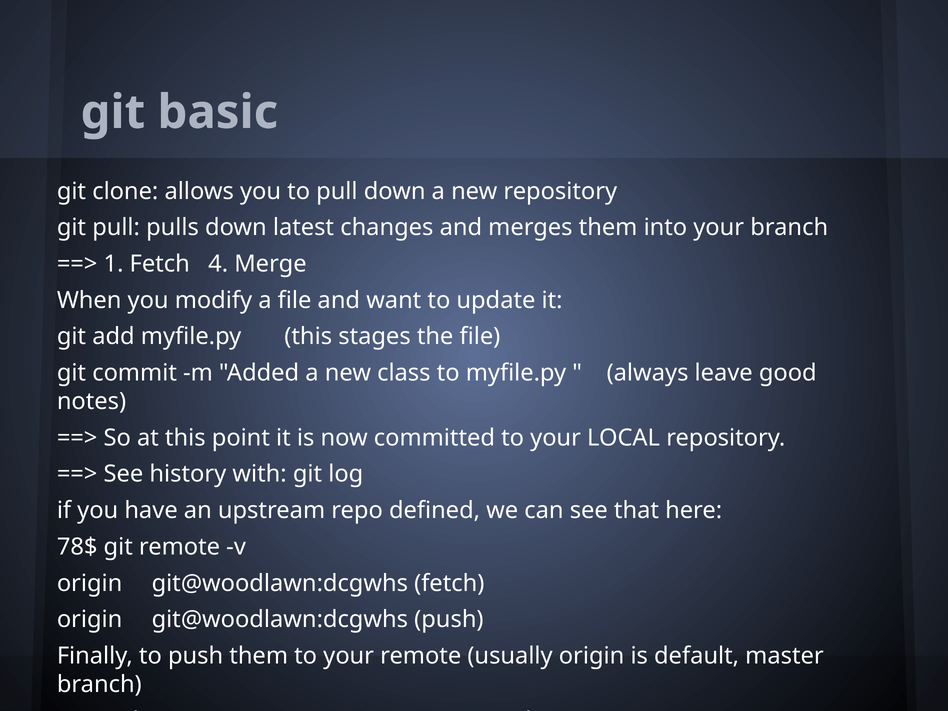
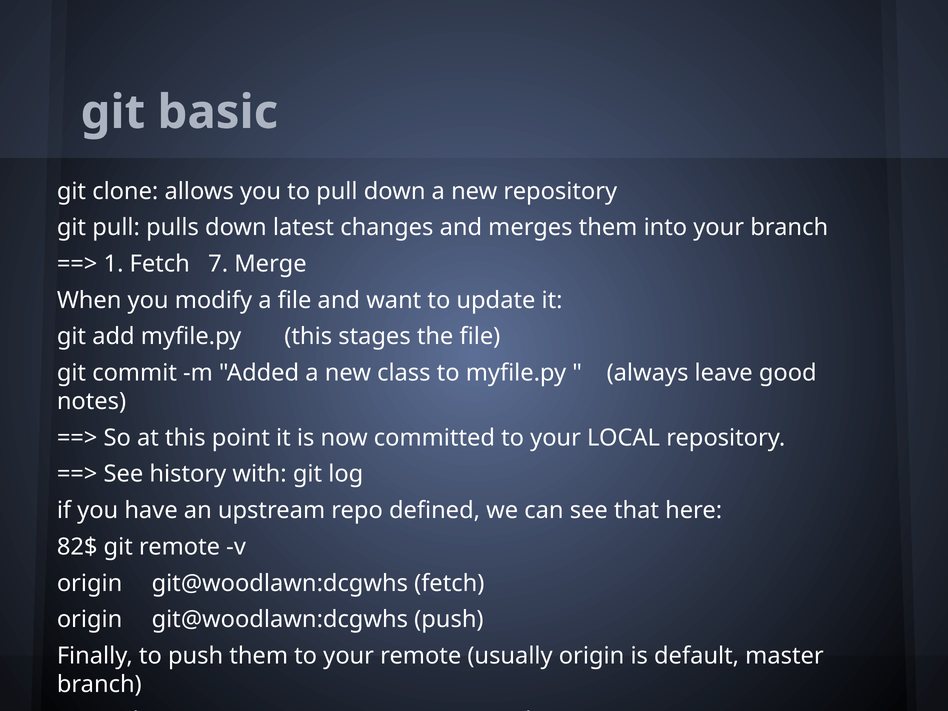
4: 4 -> 7
78$: 78$ -> 82$
